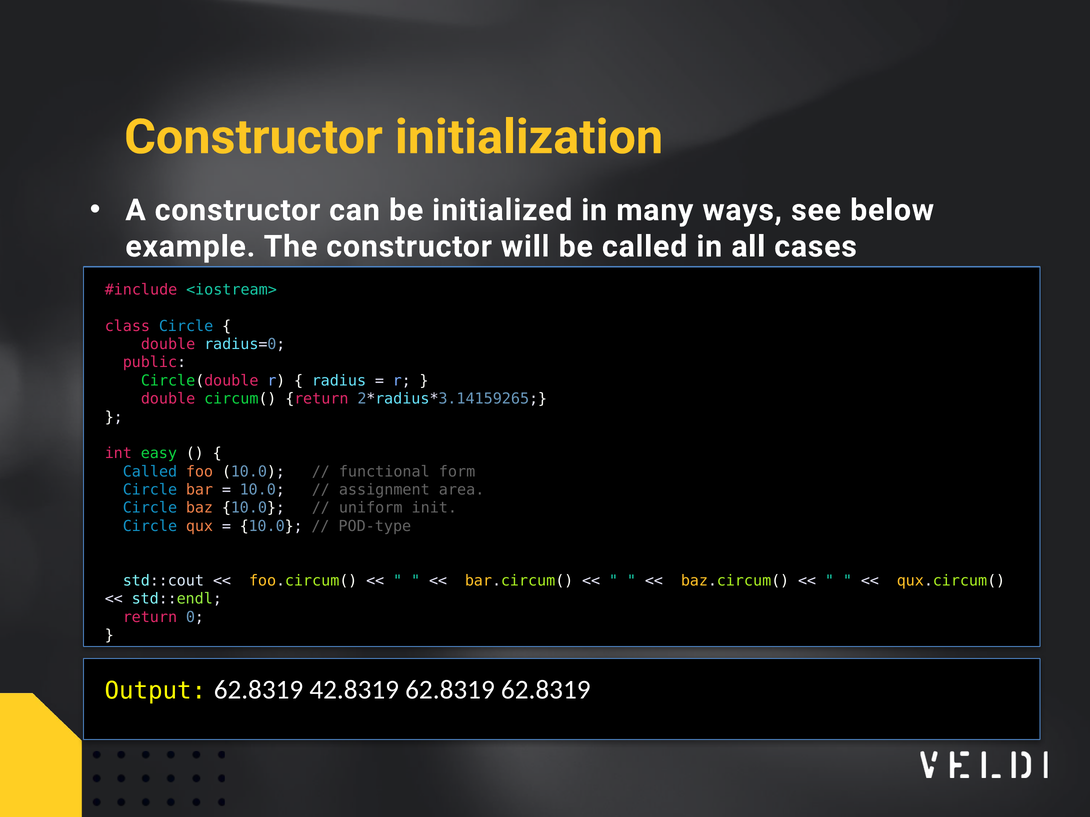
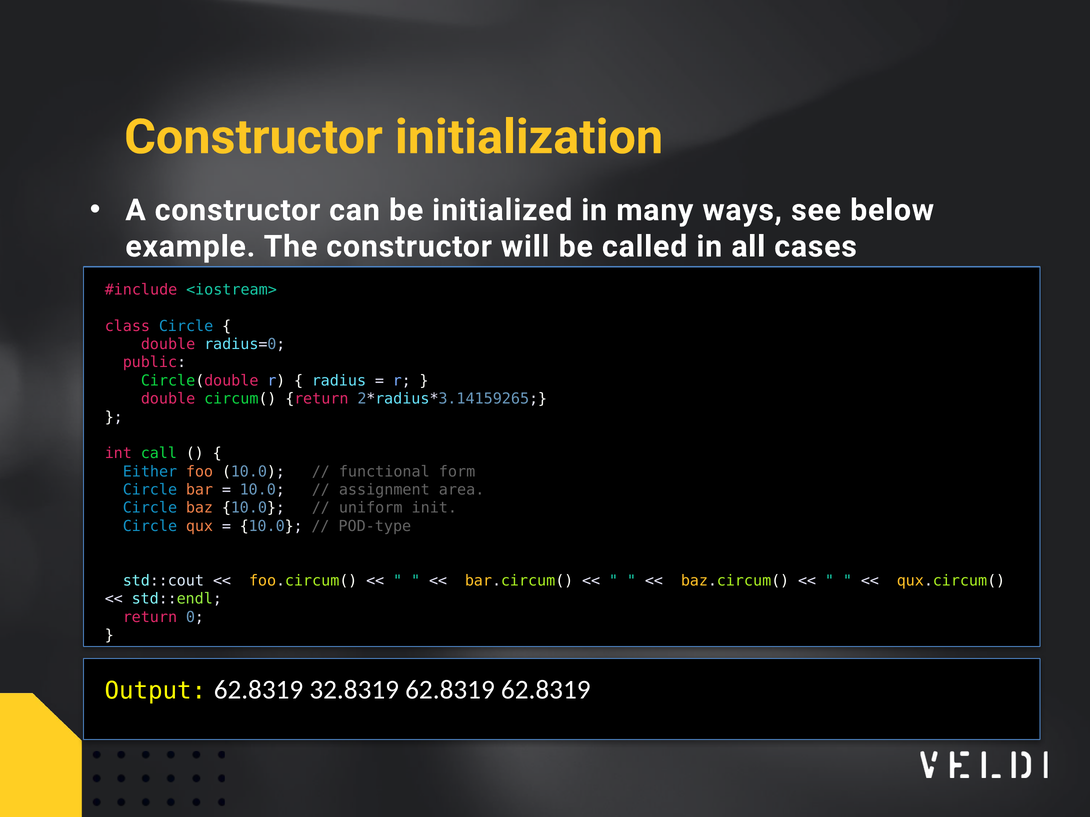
easy: easy -> call
Called at (150, 472): Called -> Either
42.8319: 42.8319 -> 32.8319
